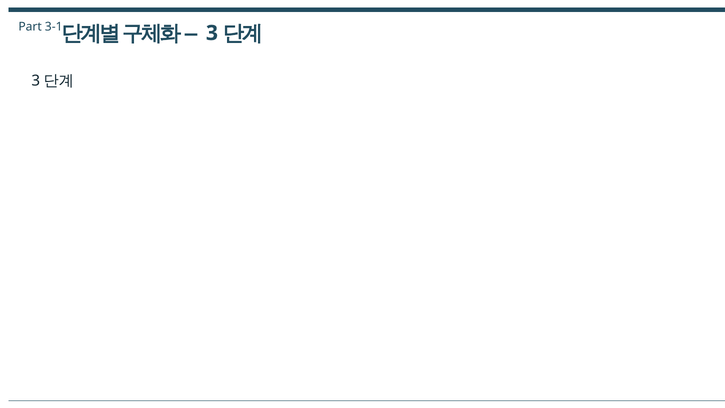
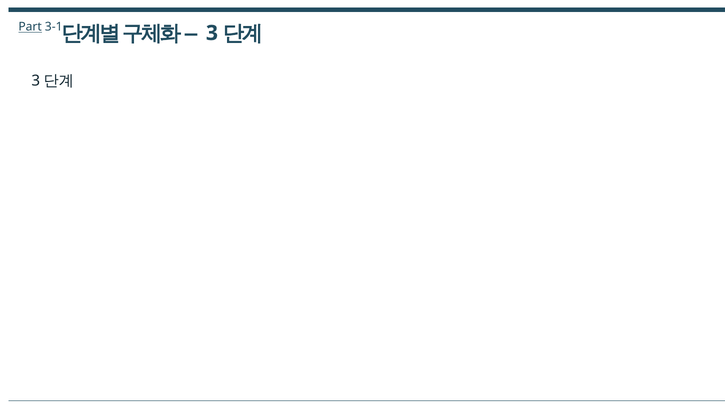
Part underline: none -> present
